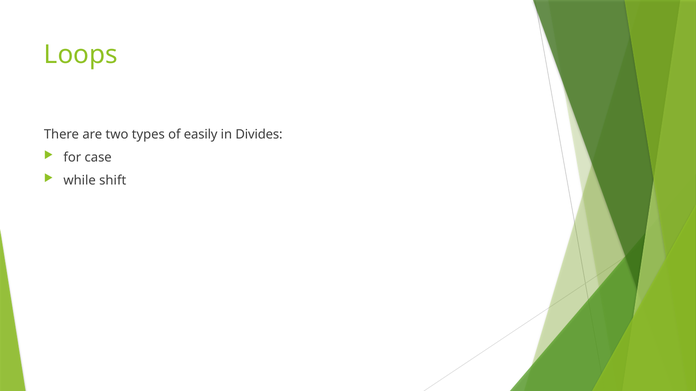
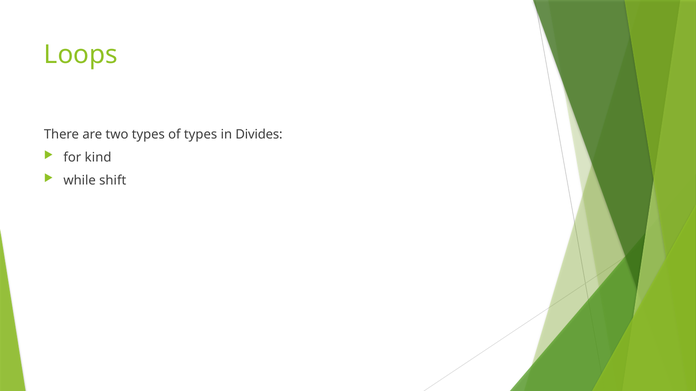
of easily: easily -> types
case: case -> kind
